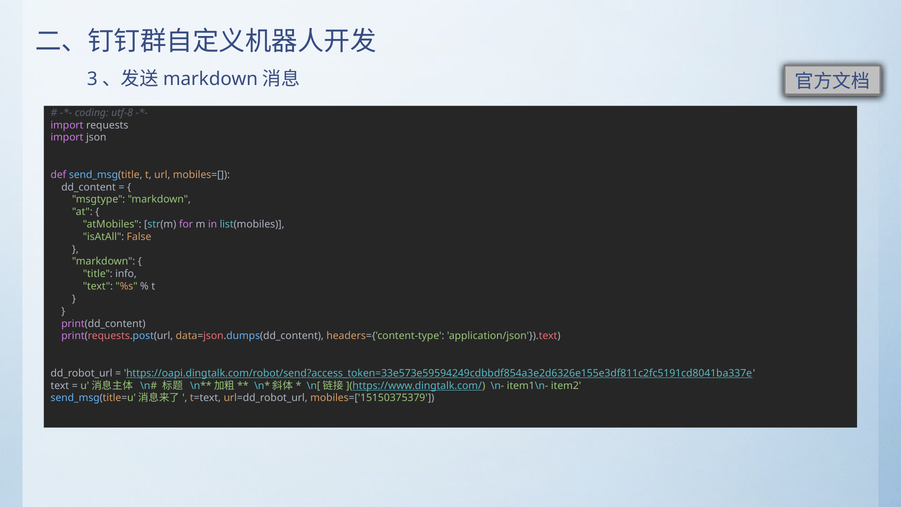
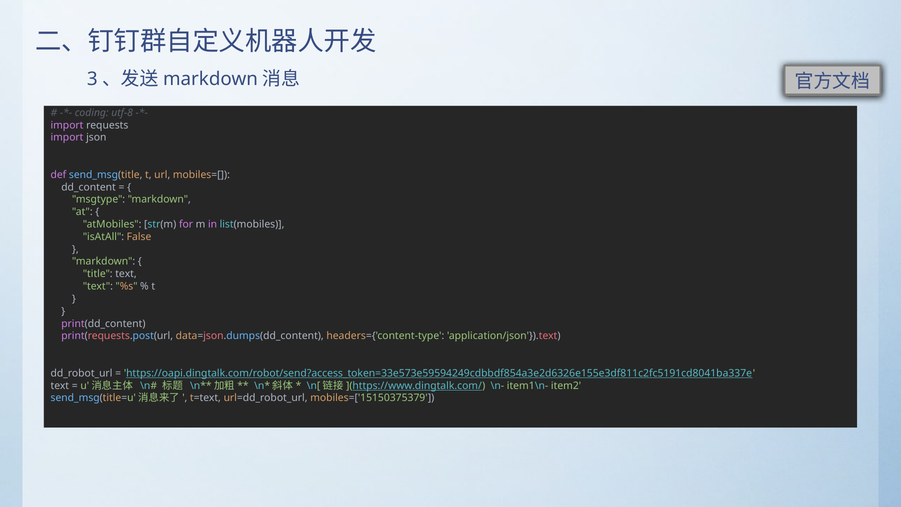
title info: info -> text
